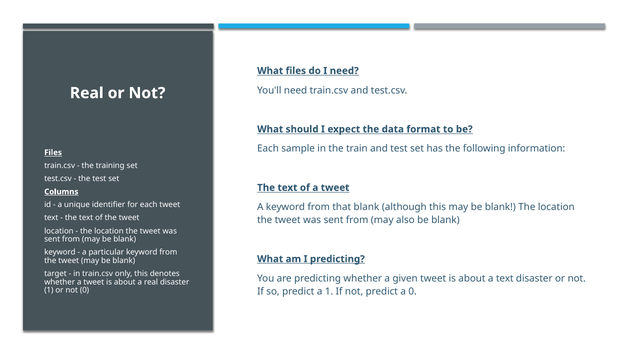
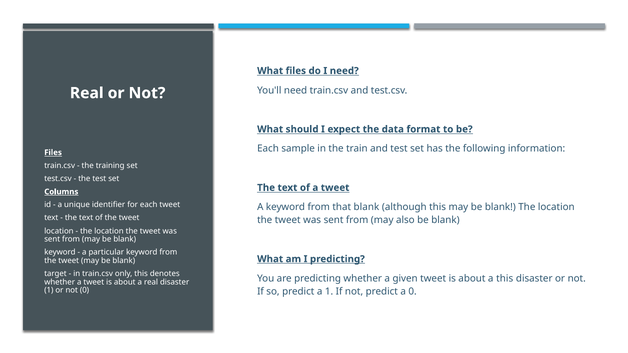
a text: text -> this
